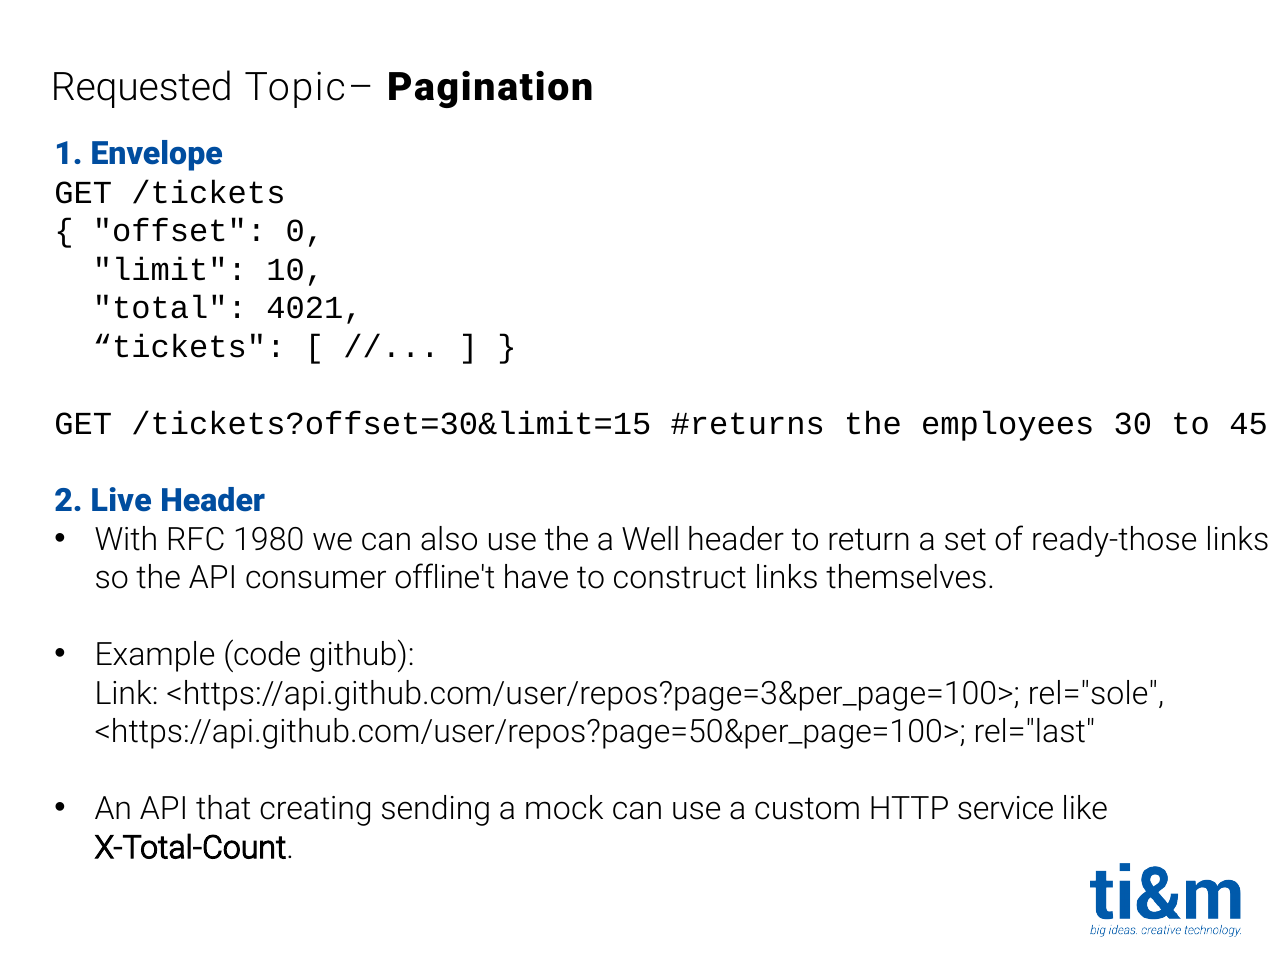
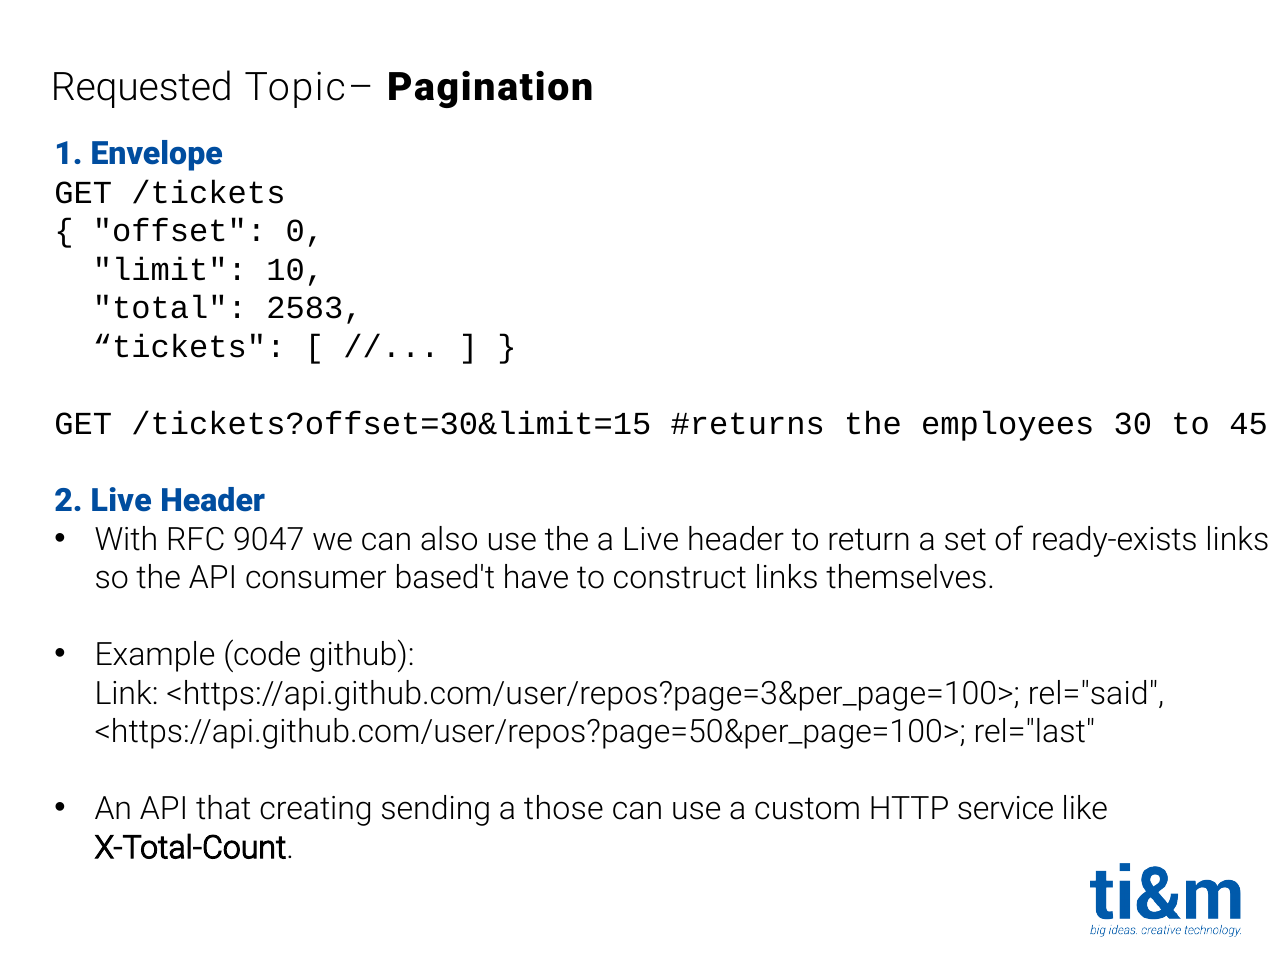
4021: 4021 -> 2583
1980: 1980 -> 9047
a Well: Well -> Live
ready-those: ready-those -> ready-exists
offline't: offline't -> based't
rel="sole: rel="sole -> rel="said
mock: mock -> those
